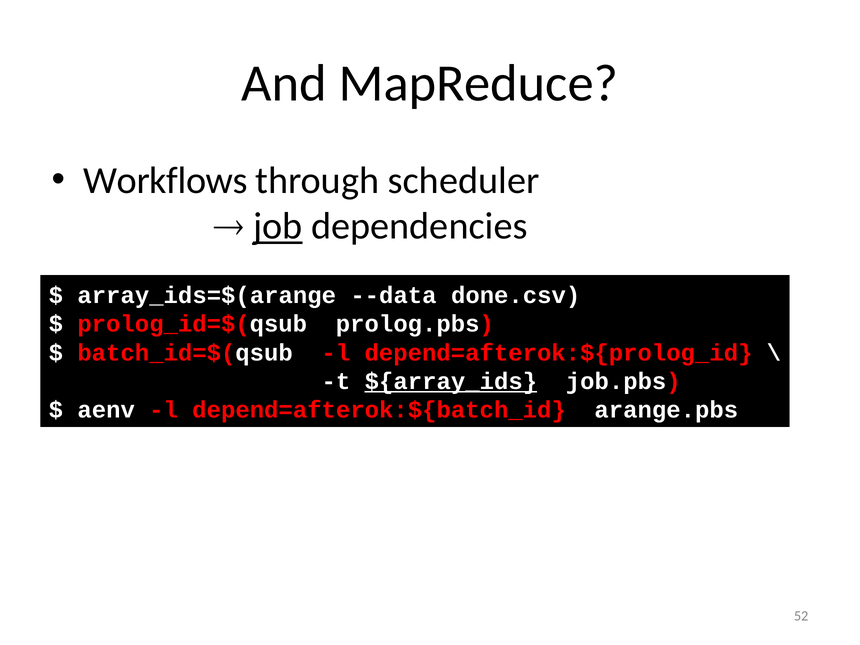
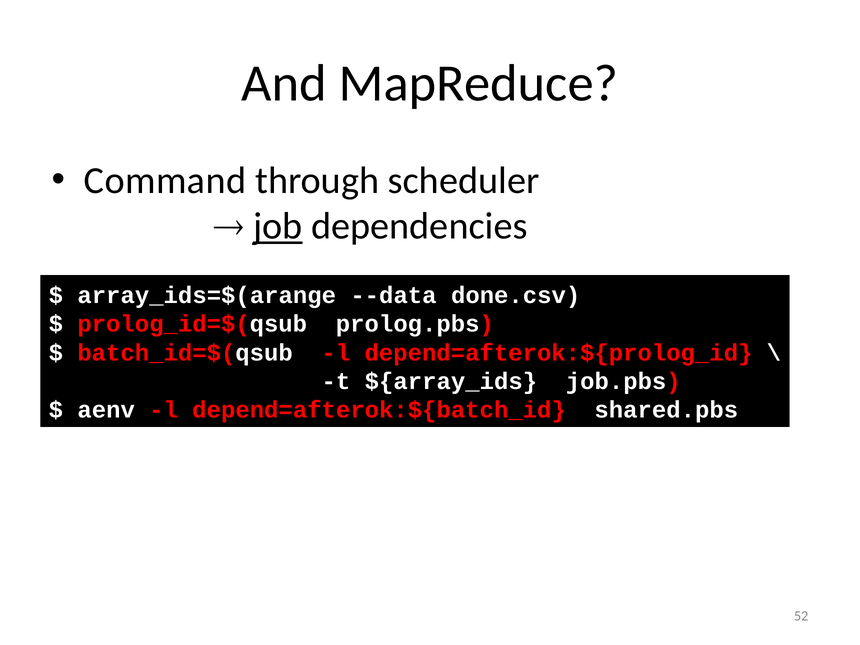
Workflows: Workflows -> Command
${array_ids underline: present -> none
arange.pbs: arange.pbs -> shared.pbs
